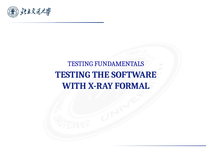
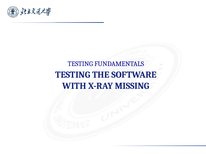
FORMAL: FORMAL -> MISSING
